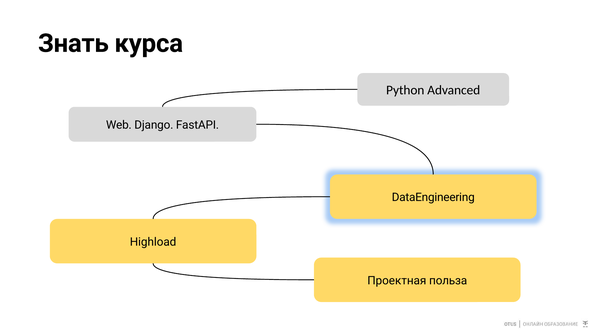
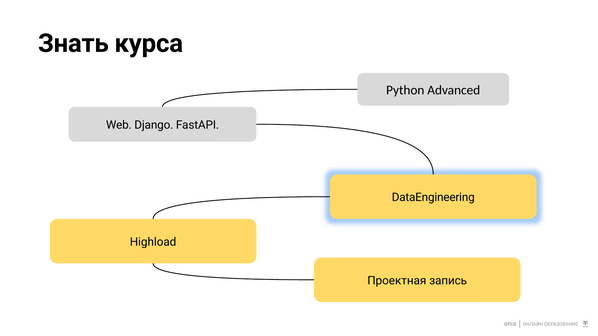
польза: польза -> запись
